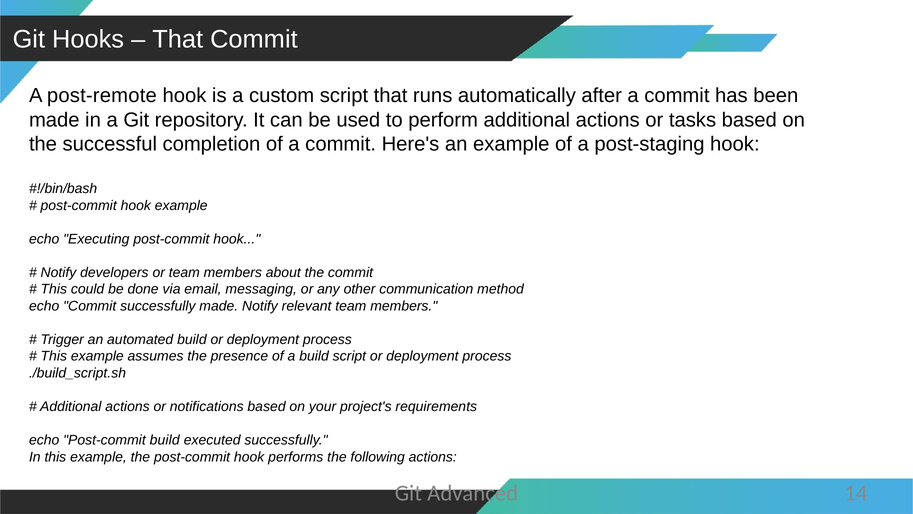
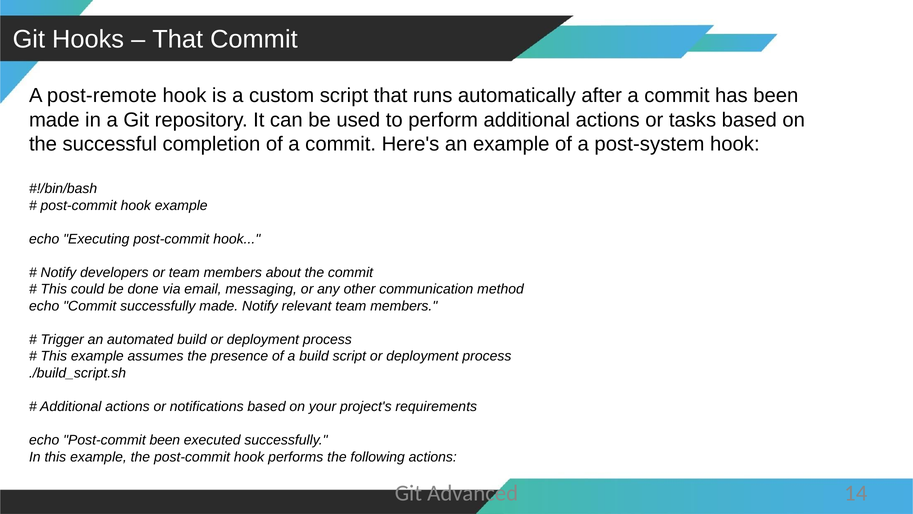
post-staging: post-staging -> post-system
Post-commit build: build -> been
